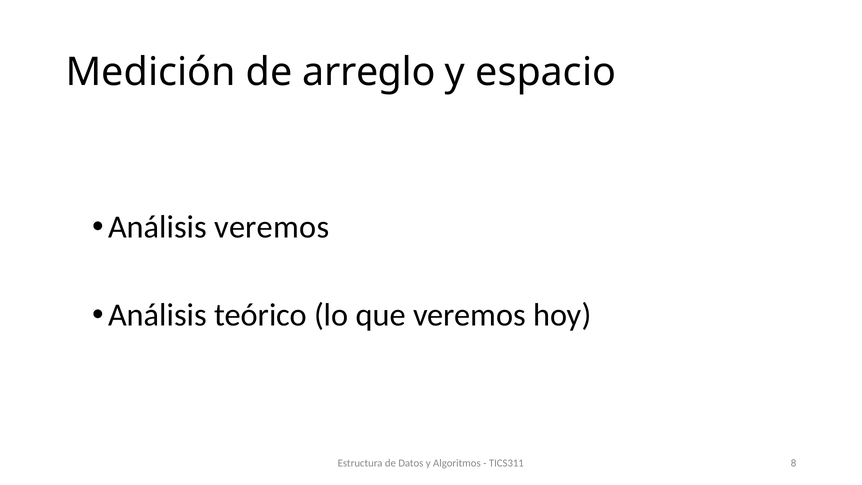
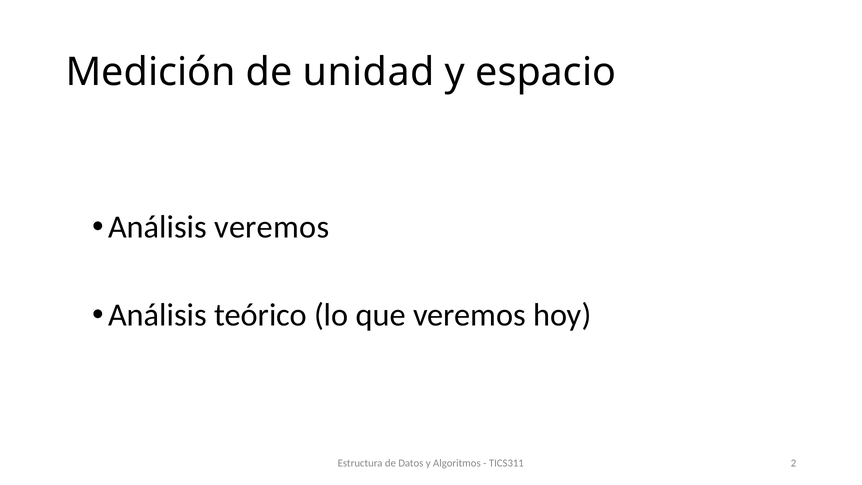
arreglo: arreglo -> unidad
8: 8 -> 2
